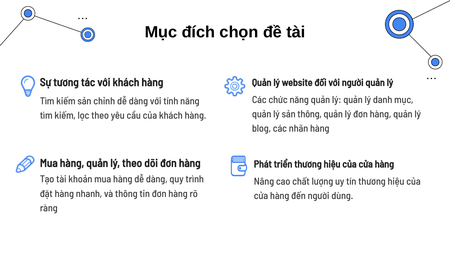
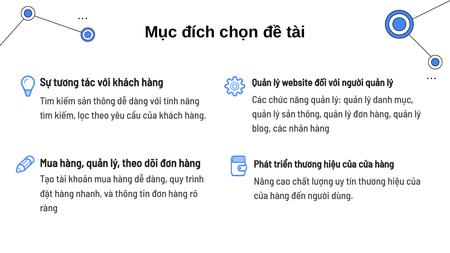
kiếm sản chỉnh: chỉnh -> thông
